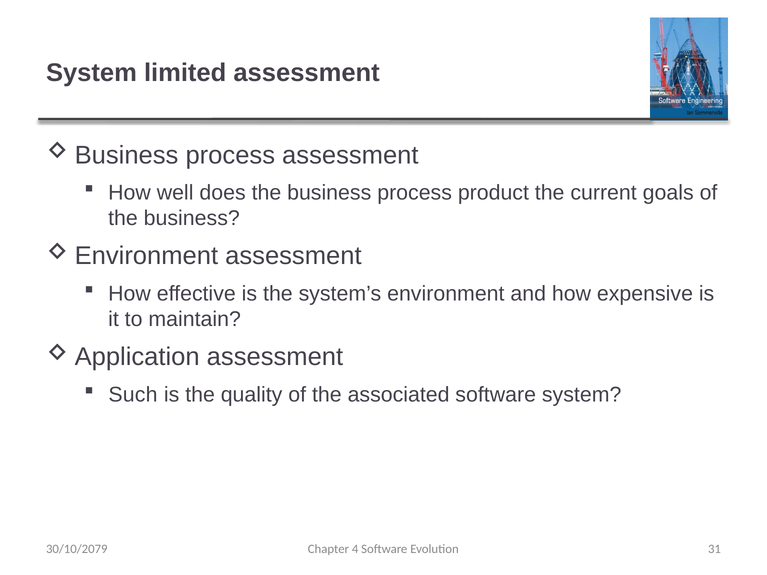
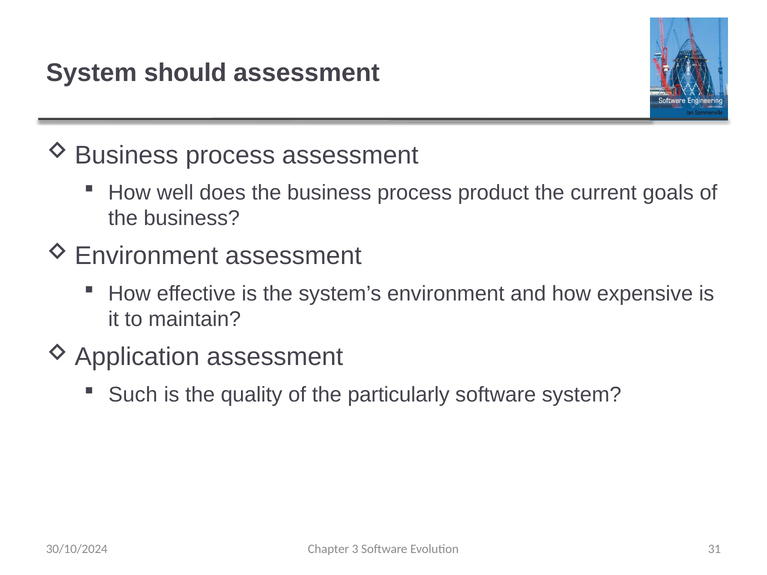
limited: limited -> should
associated: associated -> particularly
4: 4 -> 3
30/10/2079: 30/10/2079 -> 30/10/2024
